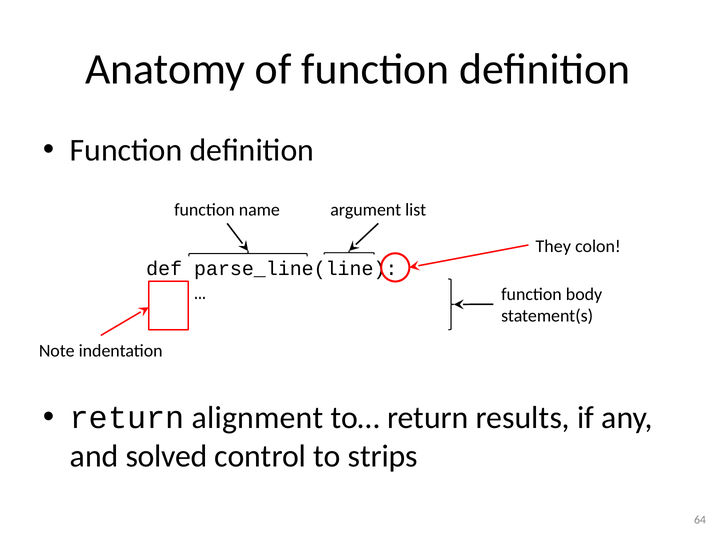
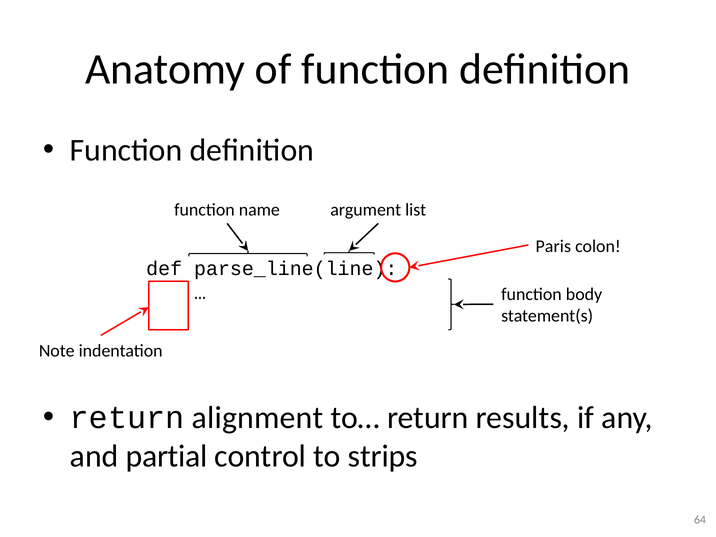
They: They -> Paris
solved: solved -> partial
